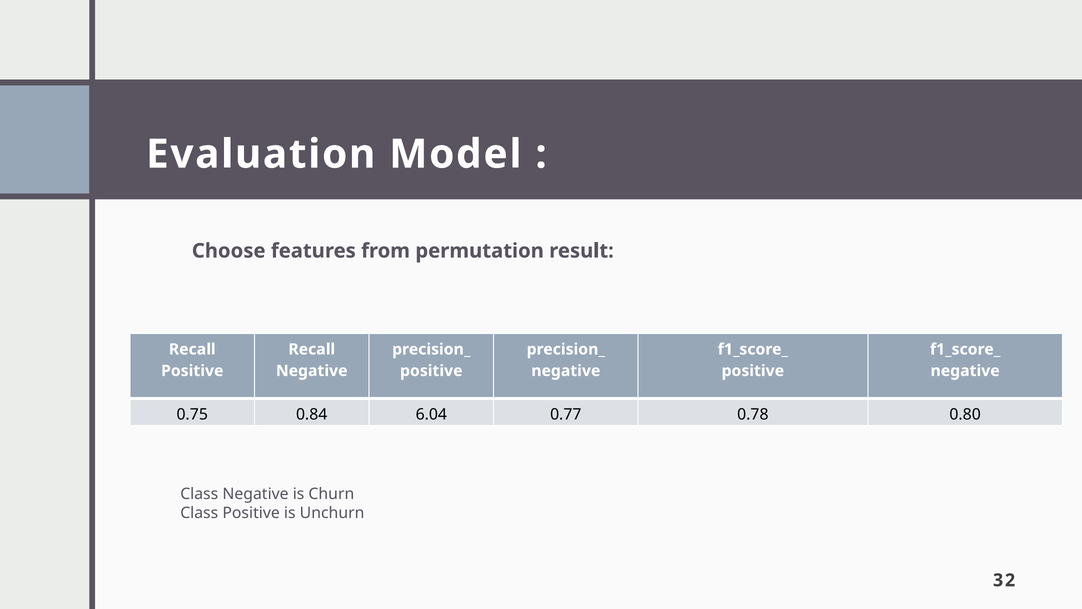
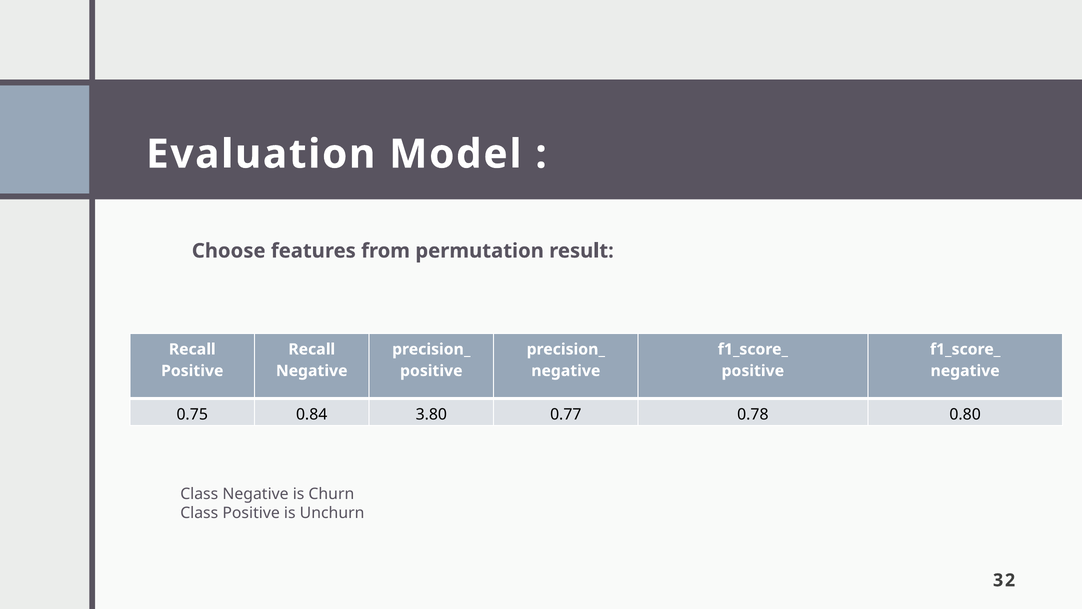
6.04: 6.04 -> 3.80
